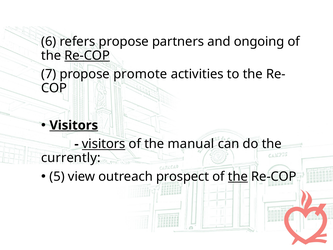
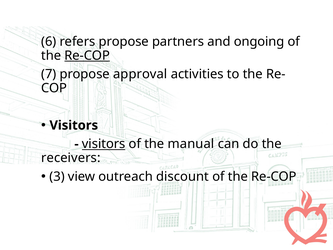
promote: promote -> approval
Visitors at (74, 125) underline: present -> none
currently: currently -> receivers
5: 5 -> 3
prospect: prospect -> discount
the at (238, 176) underline: present -> none
